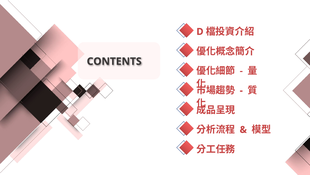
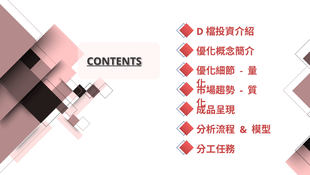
CONTENTS underline: none -> present
